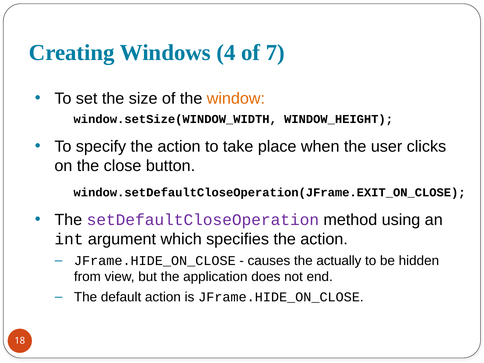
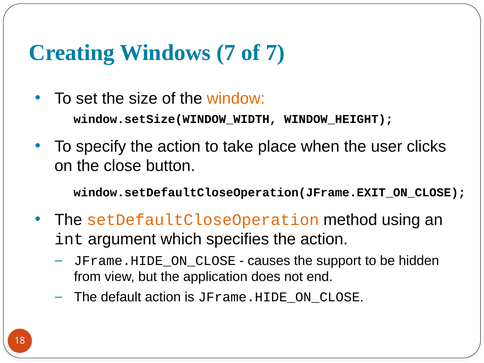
Windows 4: 4 -> 7
setDefaultCloseOperation colour: purple -> orange
actually: actually -> support
